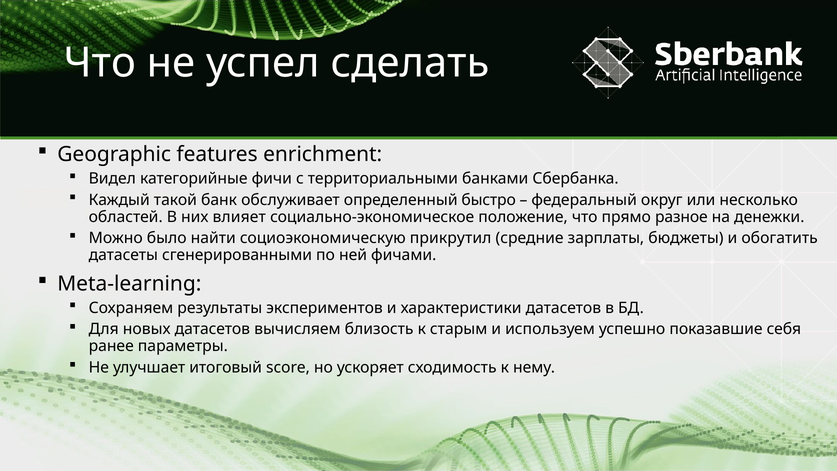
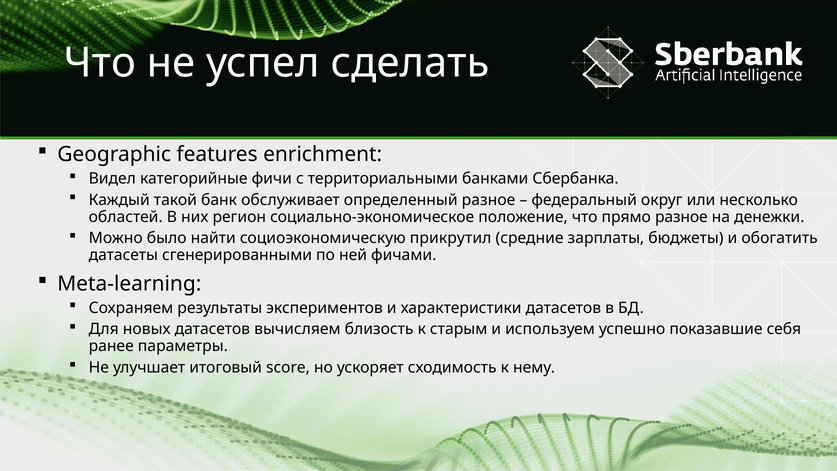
определенный быстро: быстро -> разное
влияет: влияет -> регион
